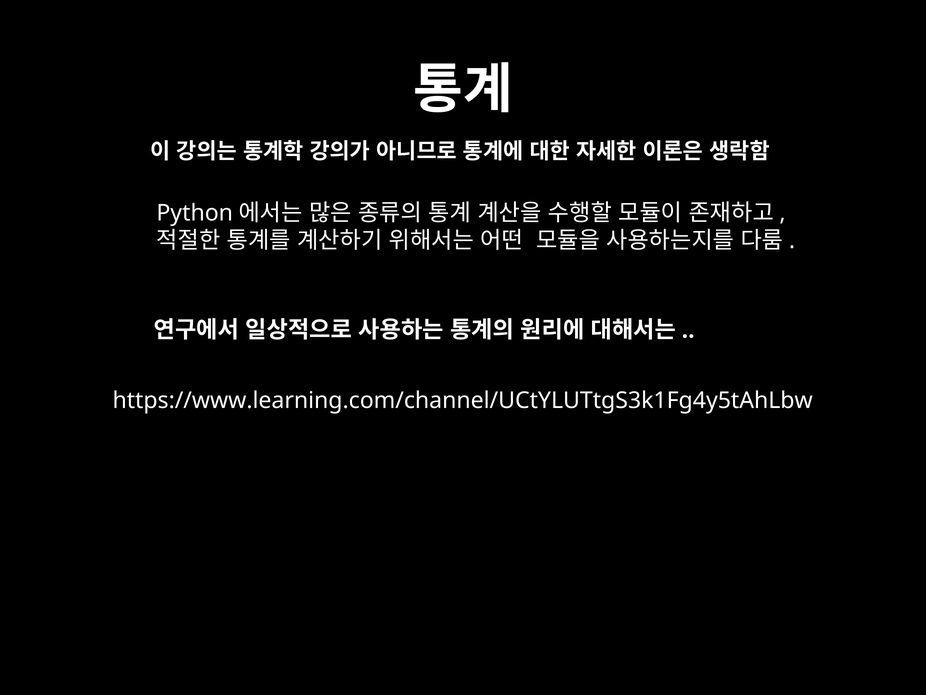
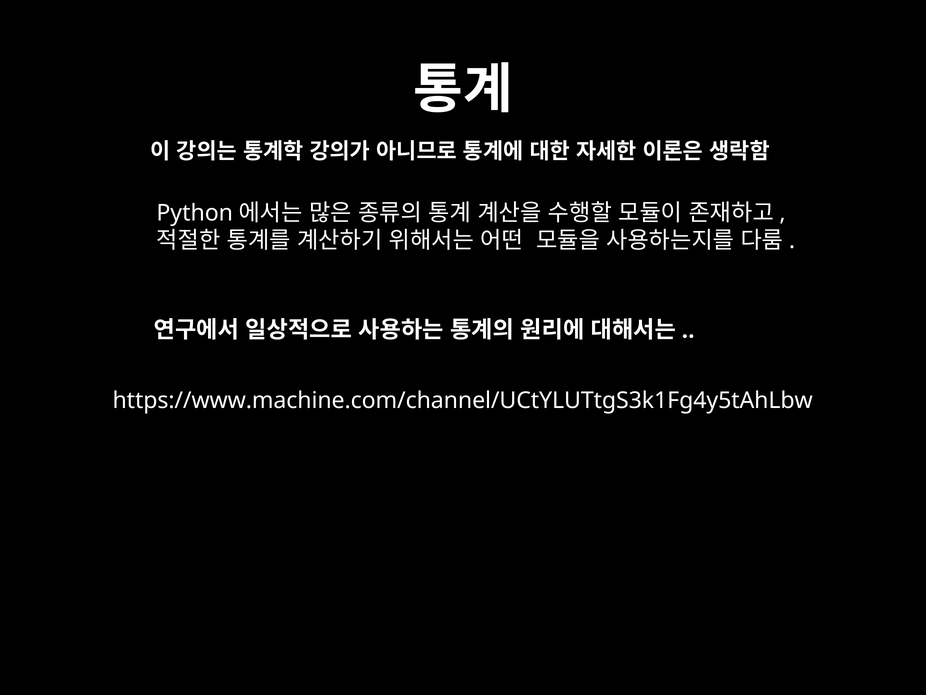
https://www.learning.com/channel/UCtYLUTtgS3k1Fg4y5tAhLbw: https://www.learning.com/channel/UCtYLUTtgS3k1Fg4y5tAhLbw -> https://www.machine.com/channel/UCtYLUTtgS3k1Fg4y5tAhLbw
